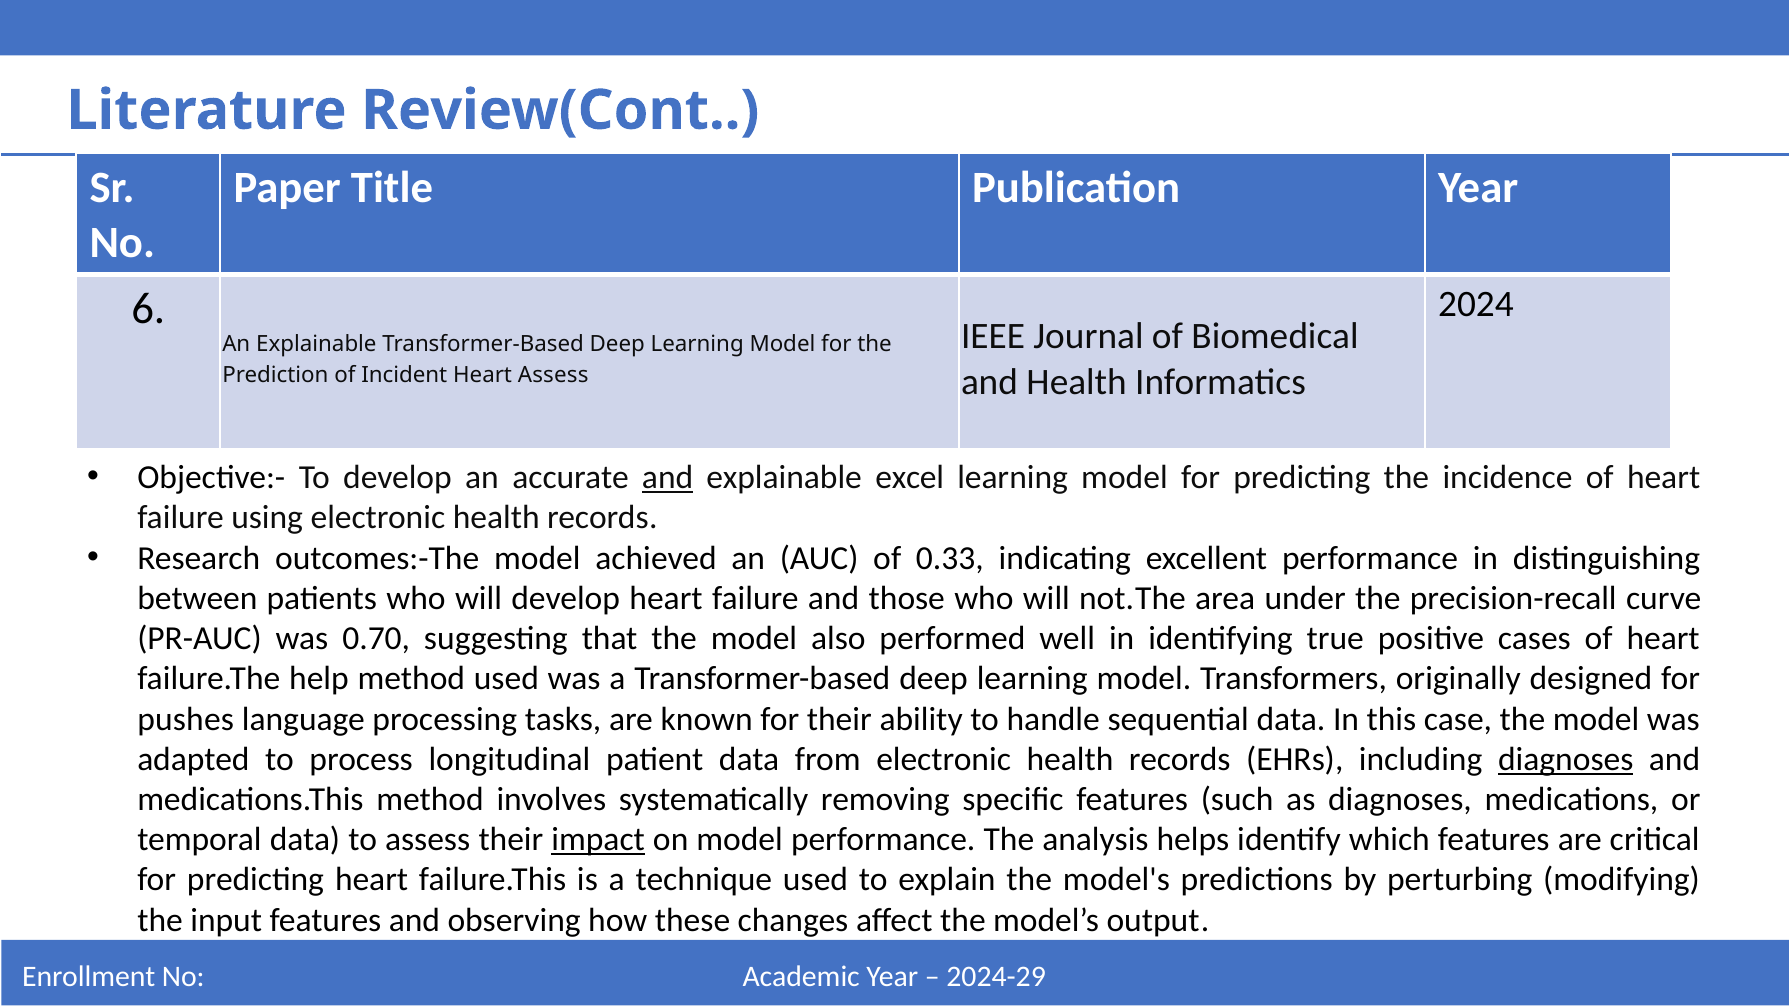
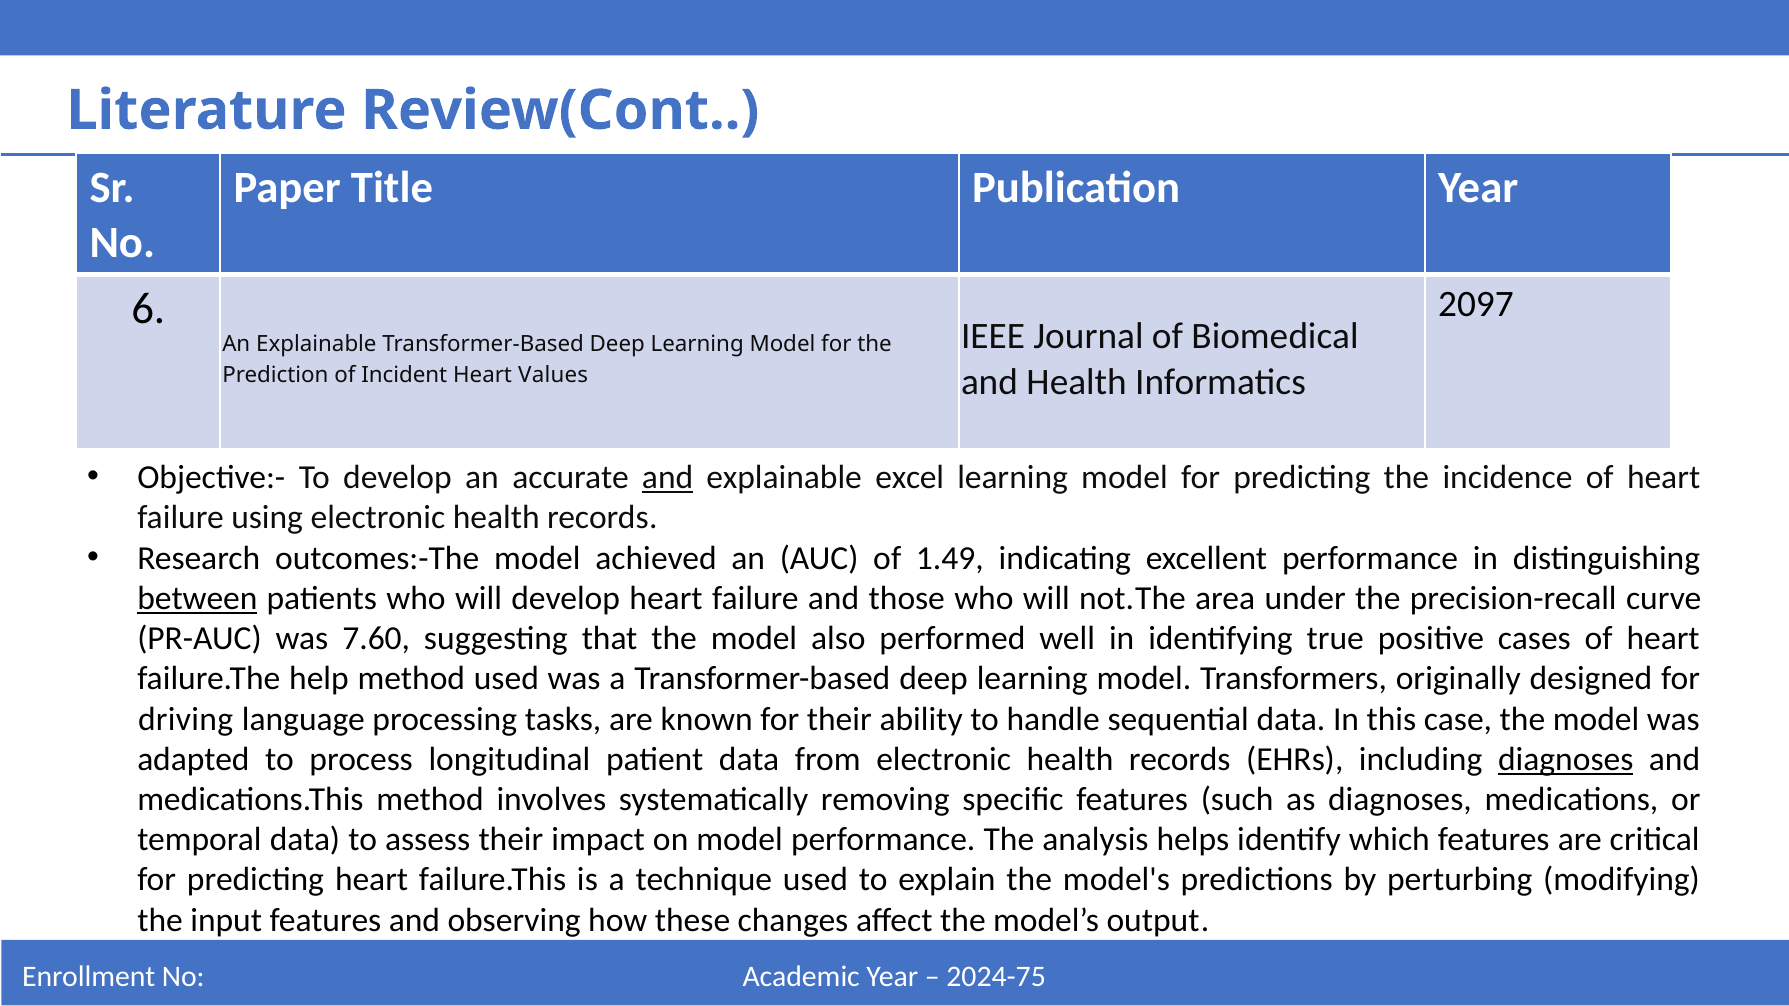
2024: 2024 -> 2097
Heart Assess: Assess -> Values
0.33: 0.33 -> 1.49
between underline: none -> present
0.70: 0.70 -> 7.60
pushes: pushes -> driving
impact underline: present -> none
2024-29: 2024-29 -> 2024-75
